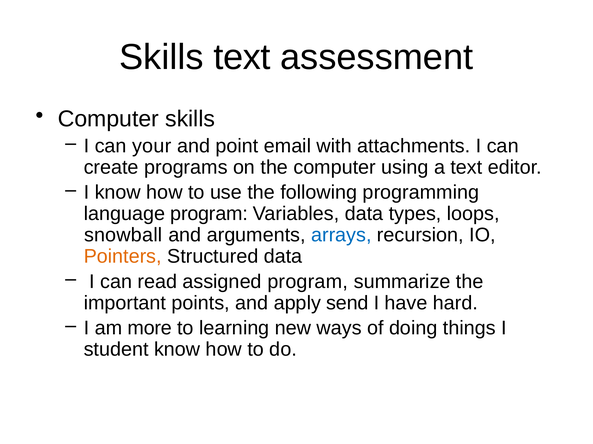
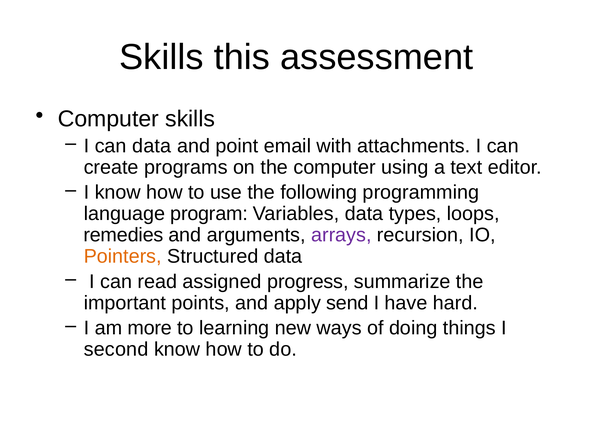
Skills text: text -> this
can your: your -> data
snowball: snowball -> remedies
arrays colour: blue -> purple
assigned program: program -> progress
student: student -> second
